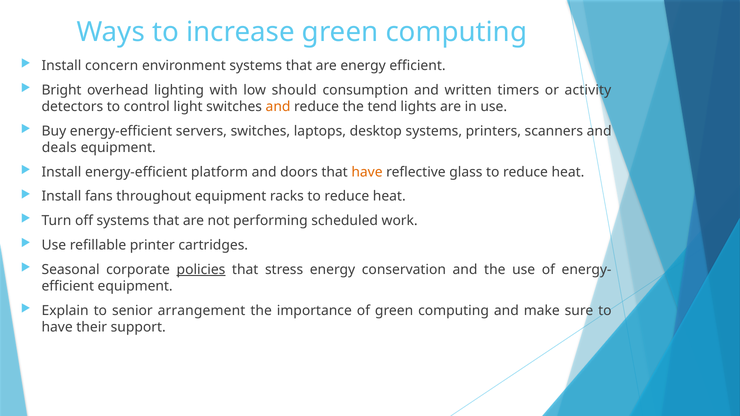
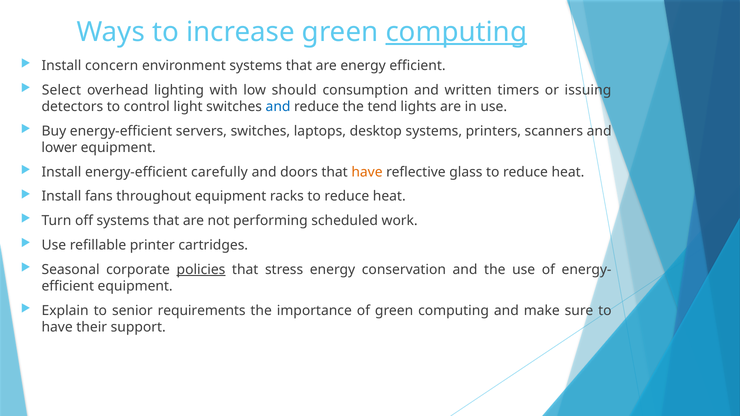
computing at (456, 32) underline: none -> present
Bright: Bright -> Select
activity: activity -> issuing
and at (278, 107) colour: orange -> blue
deals: deals -> lower
platform: platform -> carefully
arrangement: arrangement -> requirements
